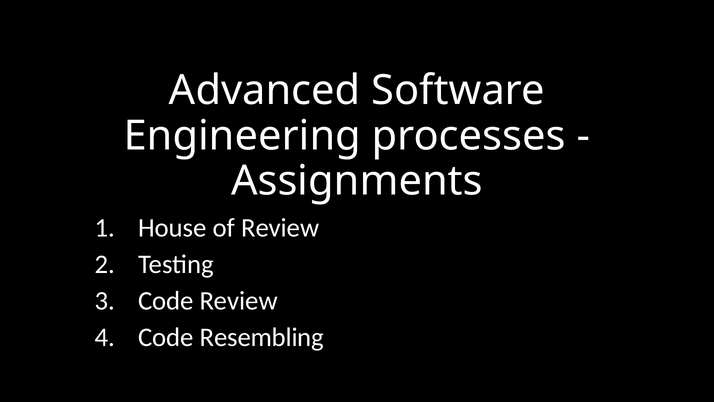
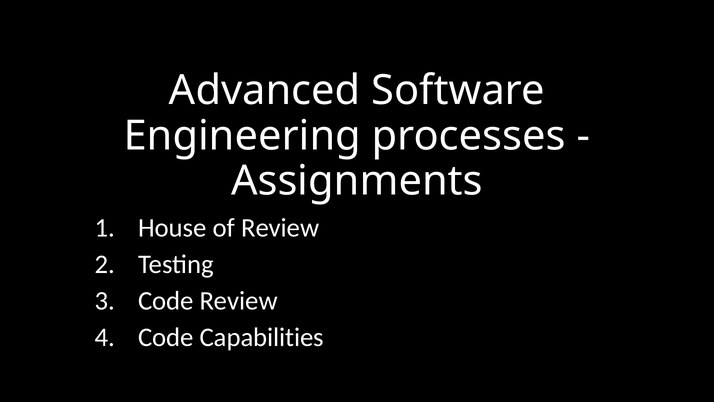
Resembling: Resembling -> Capabilities
